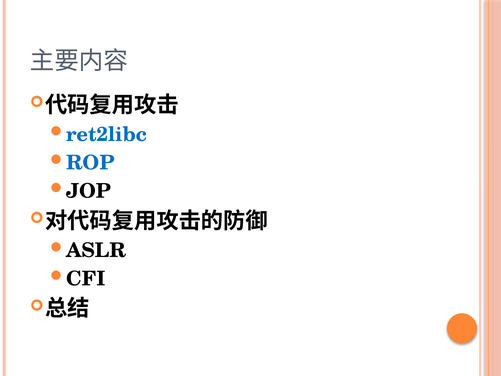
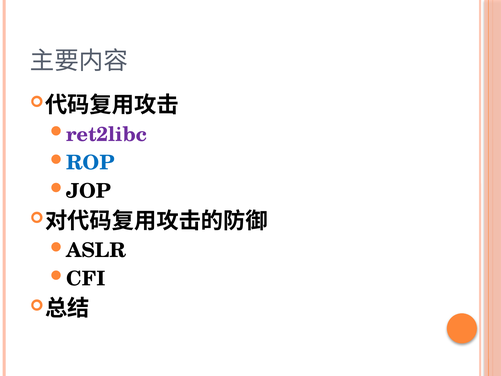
ret2libc colour: blue -> purple
